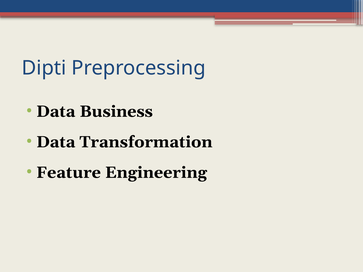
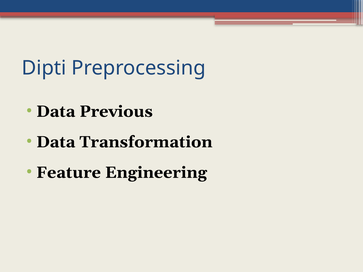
Business: Business -> Previous
